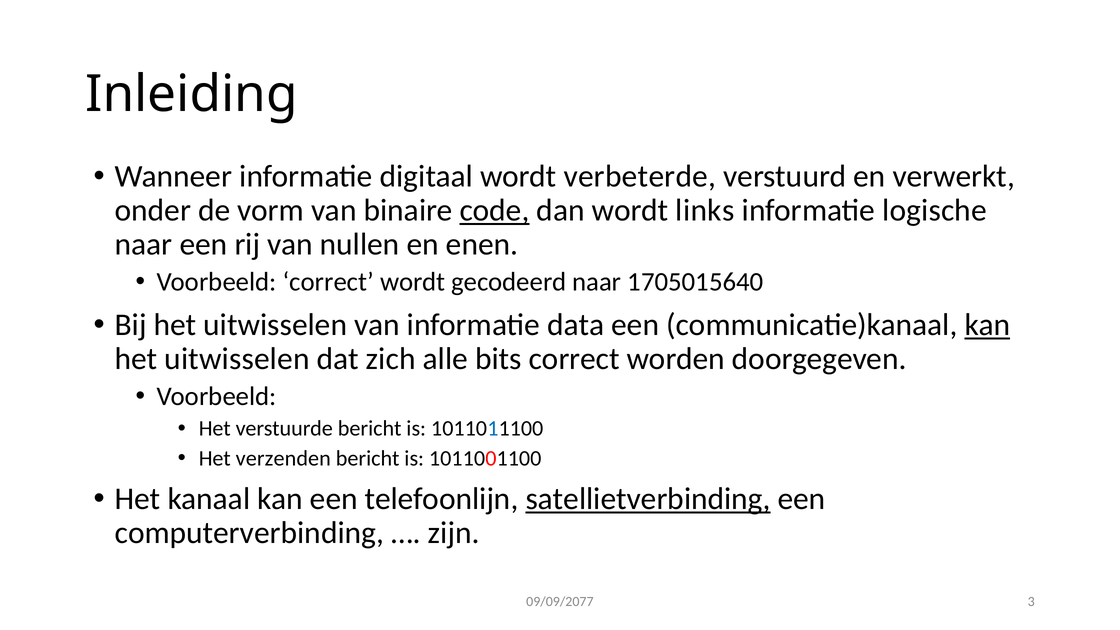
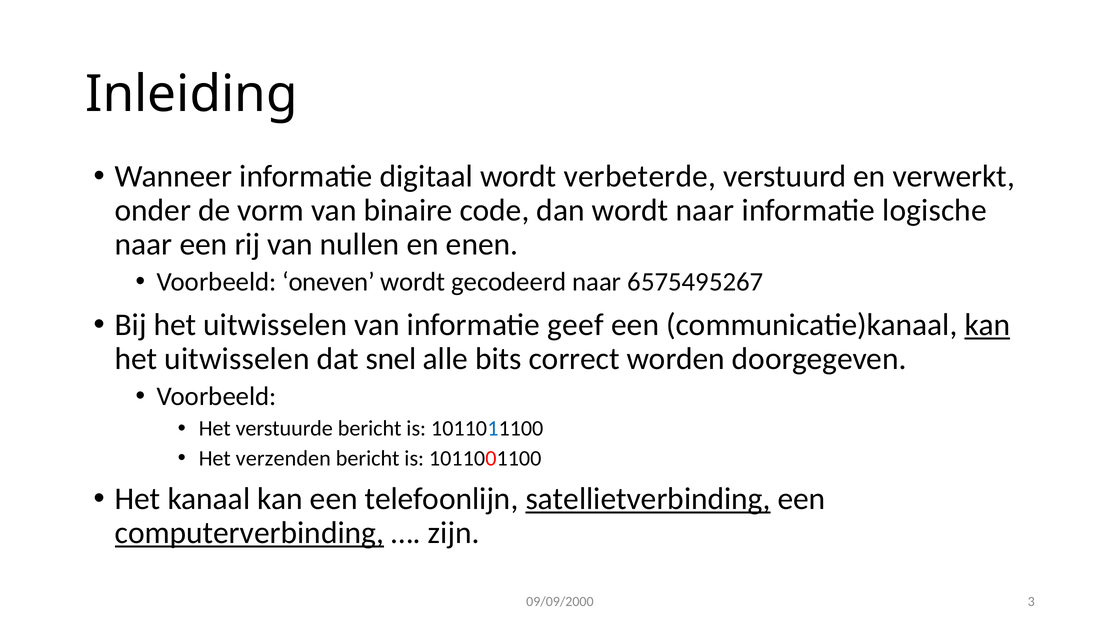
code underline: present -> none
wordt links: links -> naar
Voorbeeld correct: correct -> oneven
1705015640: 1705015640 -> 6575495267
data: data -> geef
zich: zich -> snel
computerverbinding underline: none -> present
09/09/2077: 09/09/2077 -> 09/09/2000
